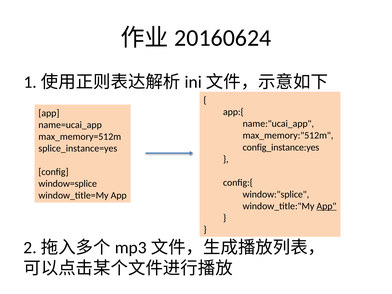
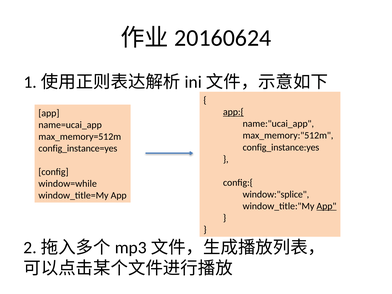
app:{ underline: none -> present
splice_instance=yes: splice_instance=yes -> config_instance=yes
window=splice: window=splice -> window=while
